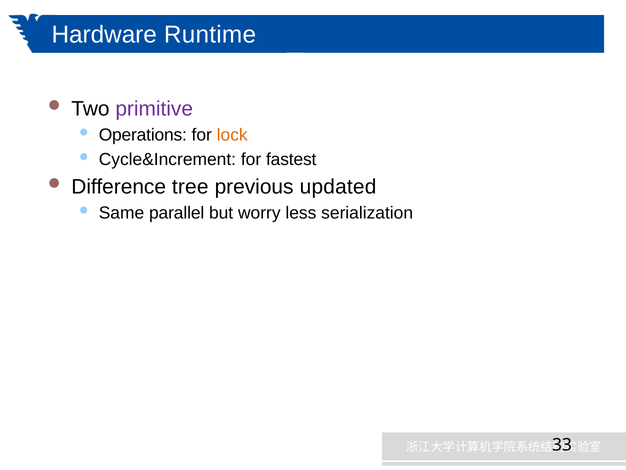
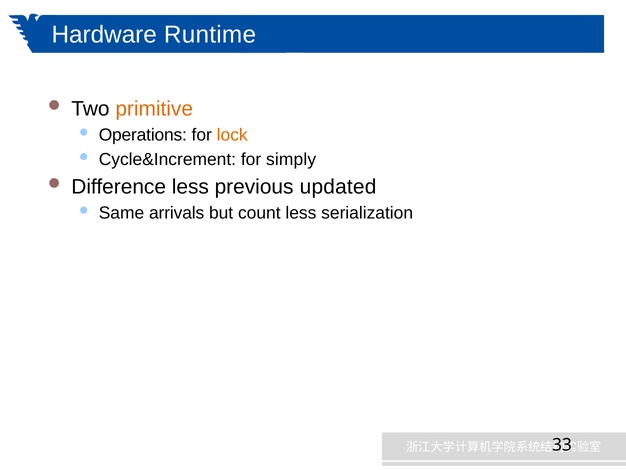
primitive colour: purple -> orange
fastest: fastest -> simply
Difference tree: tree -> less
parallel: parallel -> arrivals
worry: worry -> count
